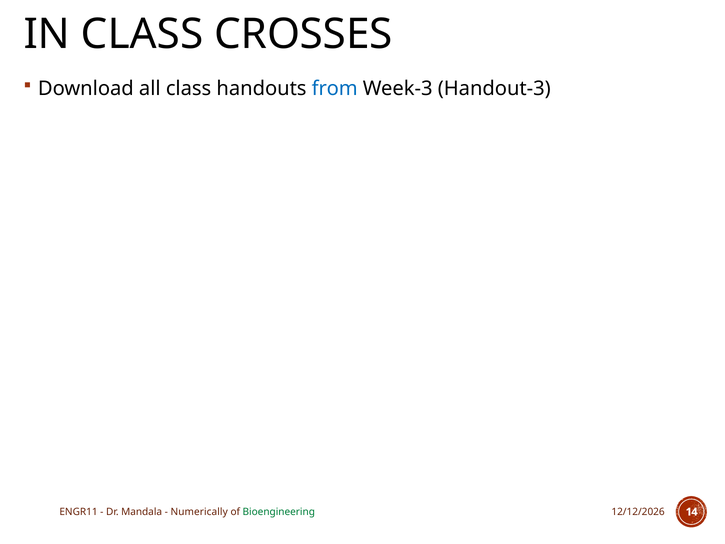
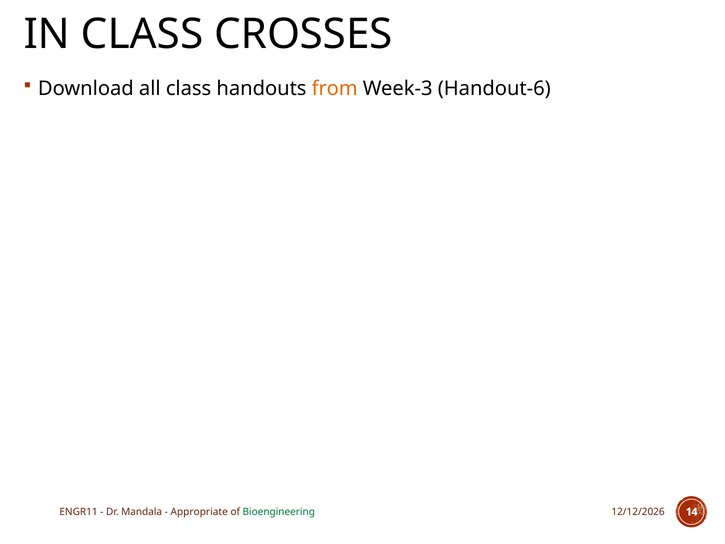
from colour: blue -> orange
Handout-3: Handout-3 -> Handout-6
Numerically: Numerically -> Appropriate
